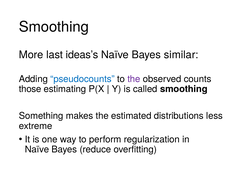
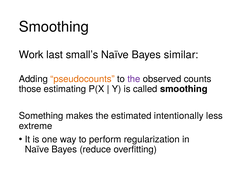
More: More -> Work
ideas’s: ideas’s -> small’s
pseudocounts colour: blue -> orange
distributions: distributions -> intentionally
